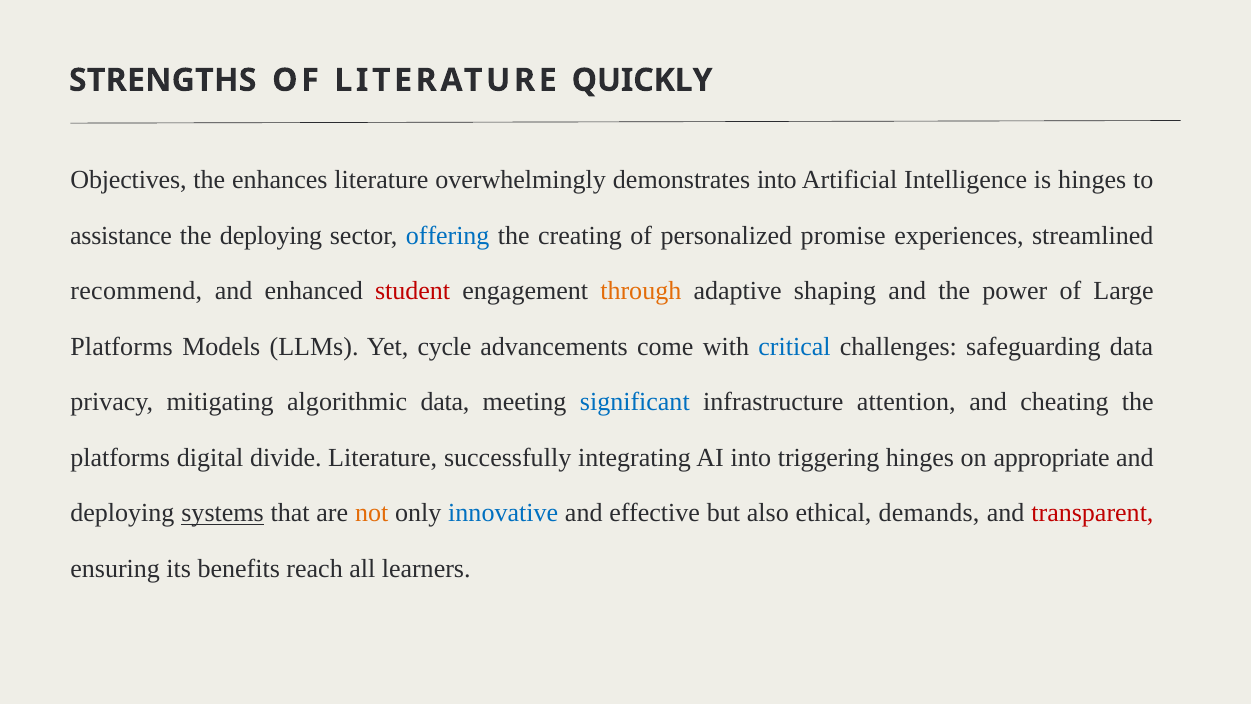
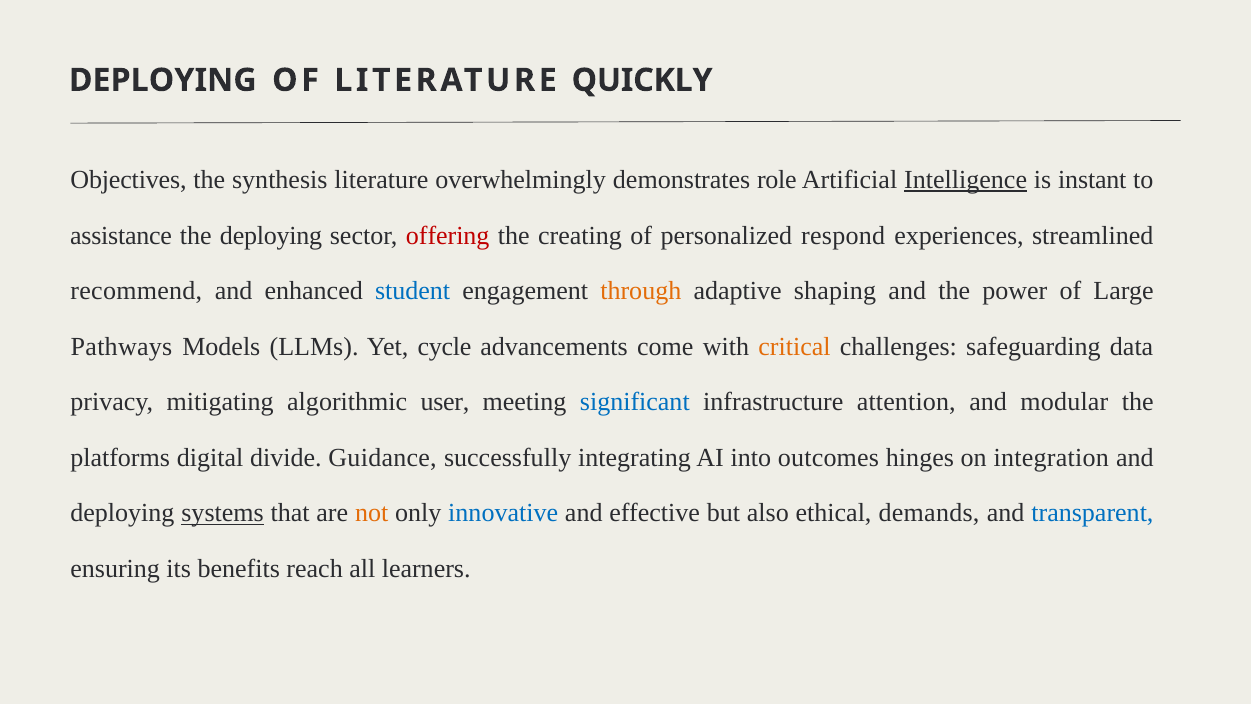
STRENGTHS at (163, 80): STRENGTHS -> DEPLOYING
enhances: enhances -> synthesis
demonstrates into: into -> role
Intelligence underline: none -> present
is hinges: hinges -> instant
offering colour: blue -> red
promise: promise -> respond
student colour: red -> blue
Platforms at (122, 346): Platforms -> Pathways
critical colour: blue -> orange
algorithmic data: data -> user
cheating: cheating -> modular
divide Literature: Literature -> Guidance
triggering: triggering -> outcomes
appropriate: appropriate -> integration
transparent colour: red -> blue
